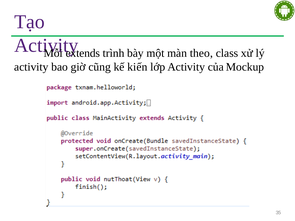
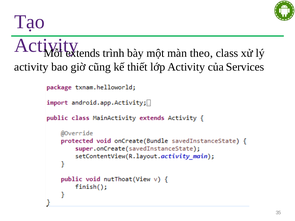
kiến: kiến -> thiết
Mockup: Mockup -> Services
